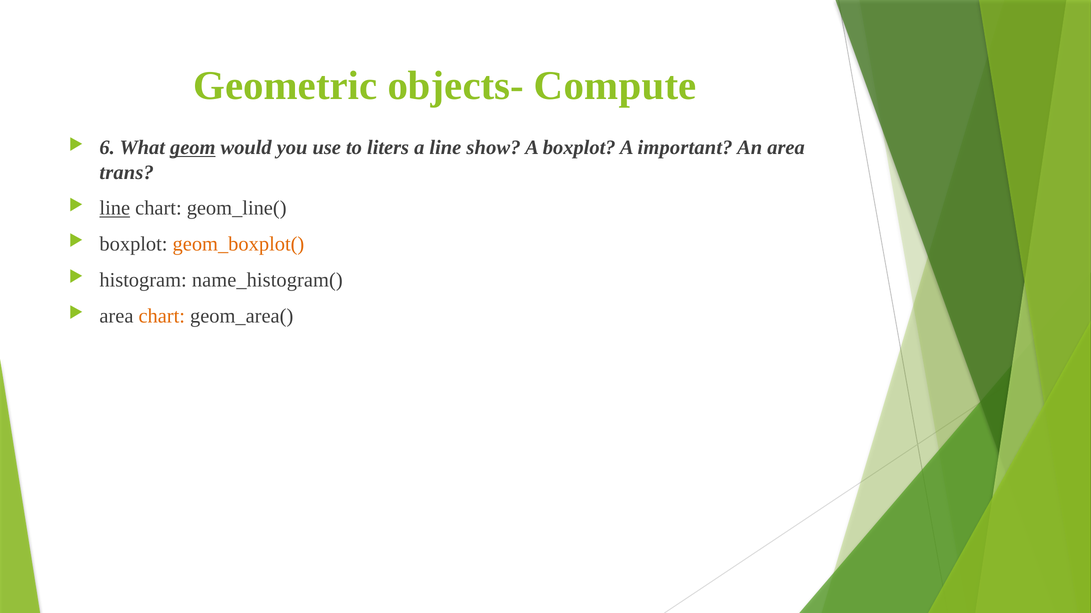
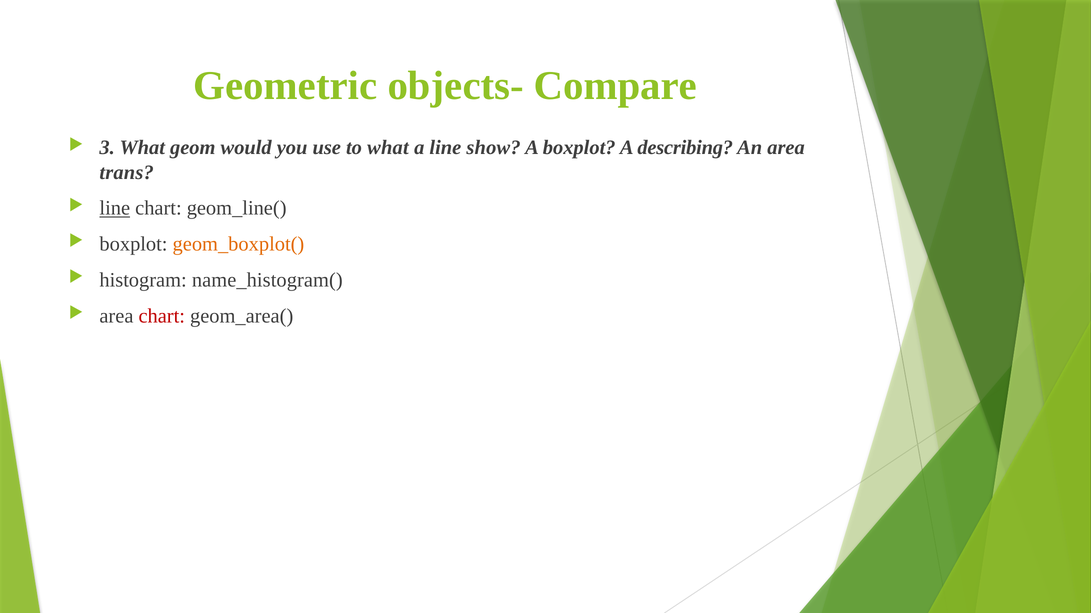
Compute: Compute -> Compare
6: 6 -> 3
geom underline: present -> none
to liters: liters -> what
important: important -> describing
chart at (162, 316) colour: orange -> red
